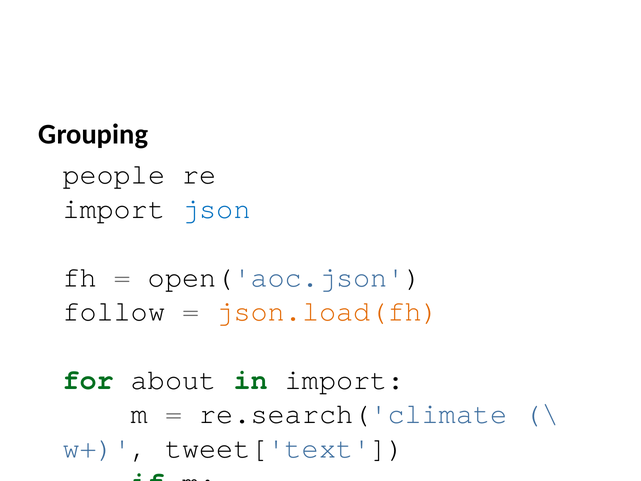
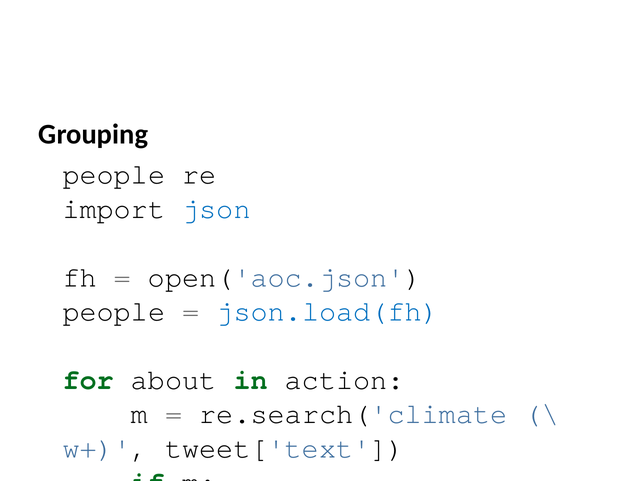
follow at (114, 311): follow -> people
json.load(fh colour: orange -> blue
in import: import -> action
